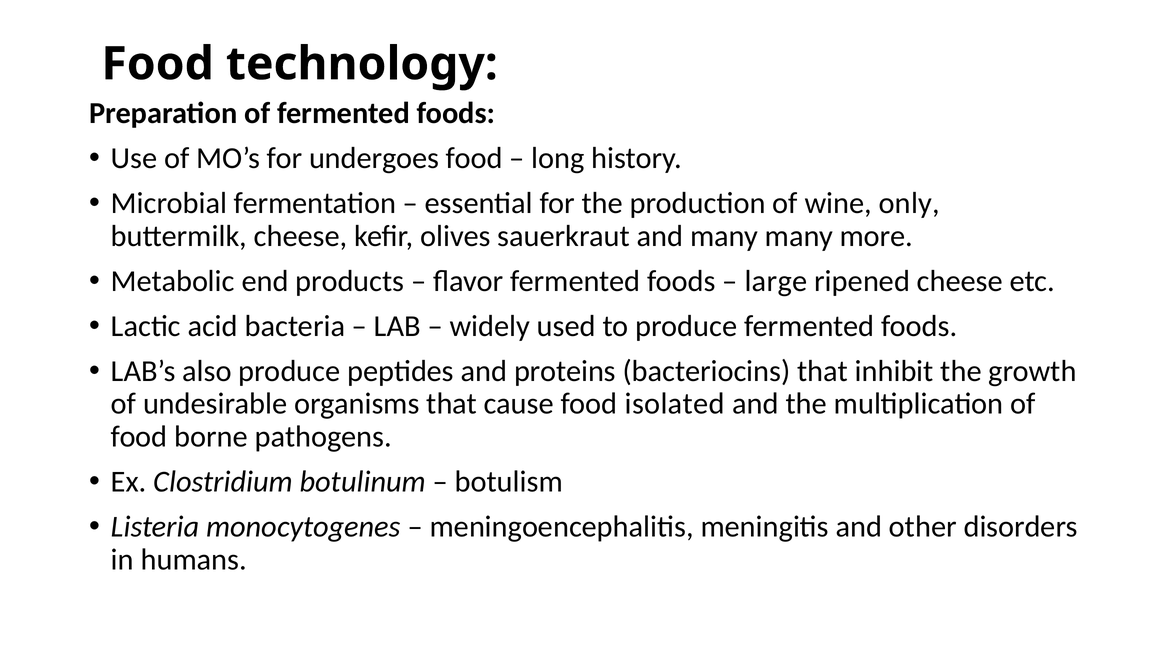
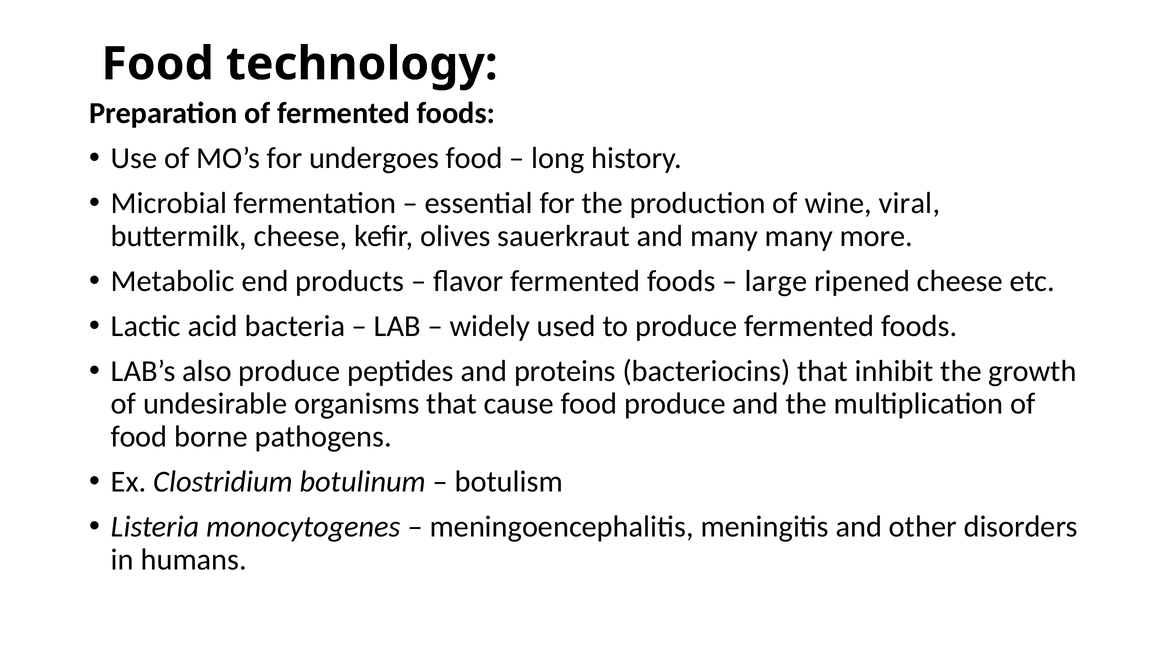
only: only -> viral
food isolated: isolated -> produce
